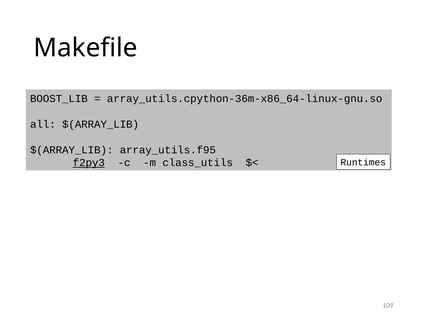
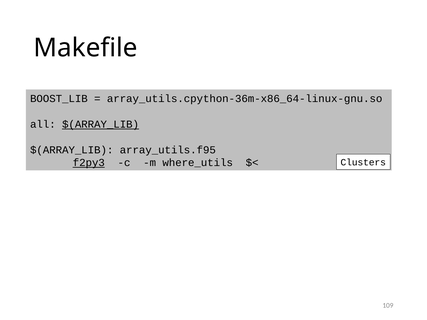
$(ARRAY_LIB at (101, 124) underline: none -> present
class_utils: class_utils -> where_utils
Runtimes: Runtimes -> Clusters
